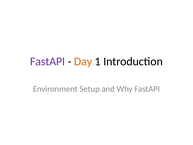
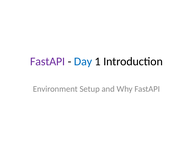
Day colour: orange -> blue
